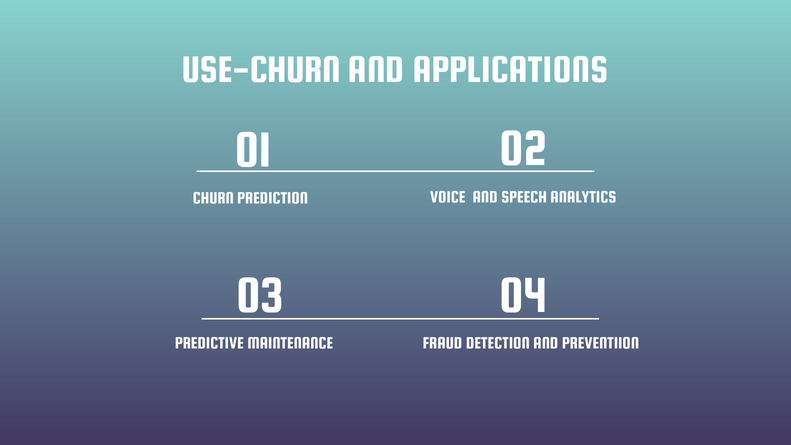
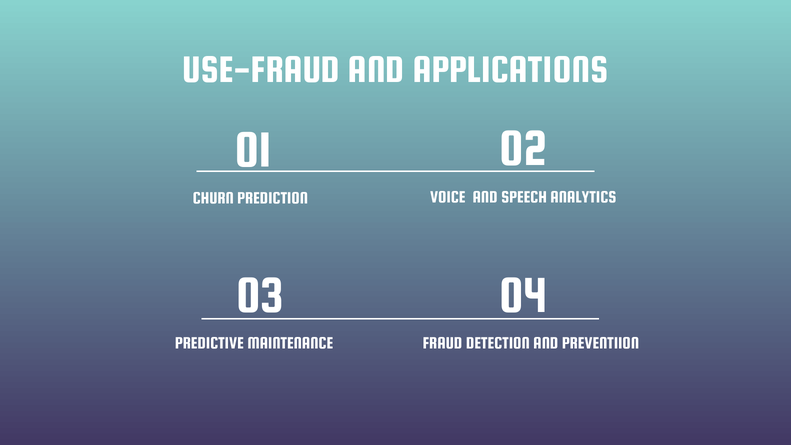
USE-CHURN: USE-CHURN -> USE-FRAUD
